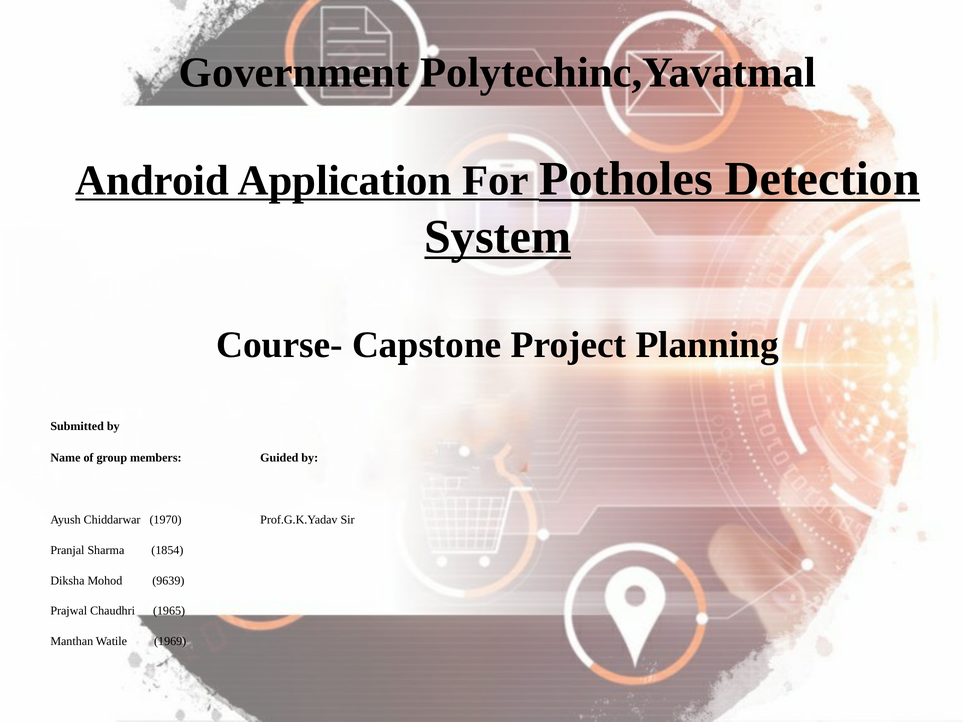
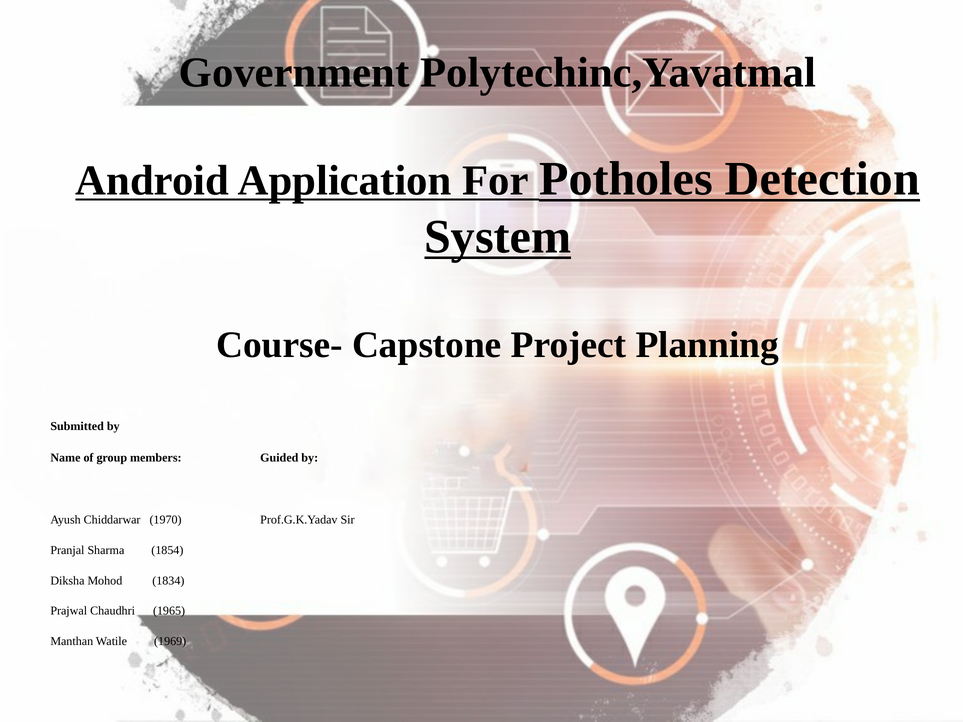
9639: 9639 -> 1834
